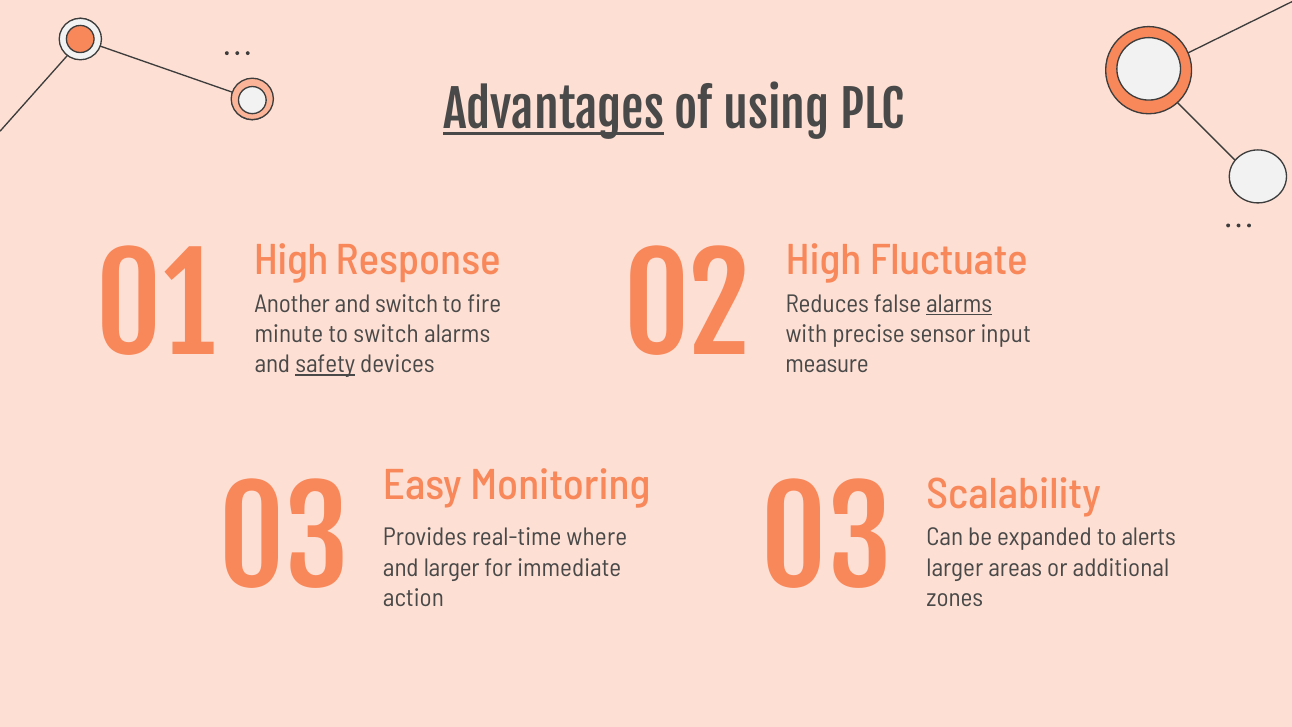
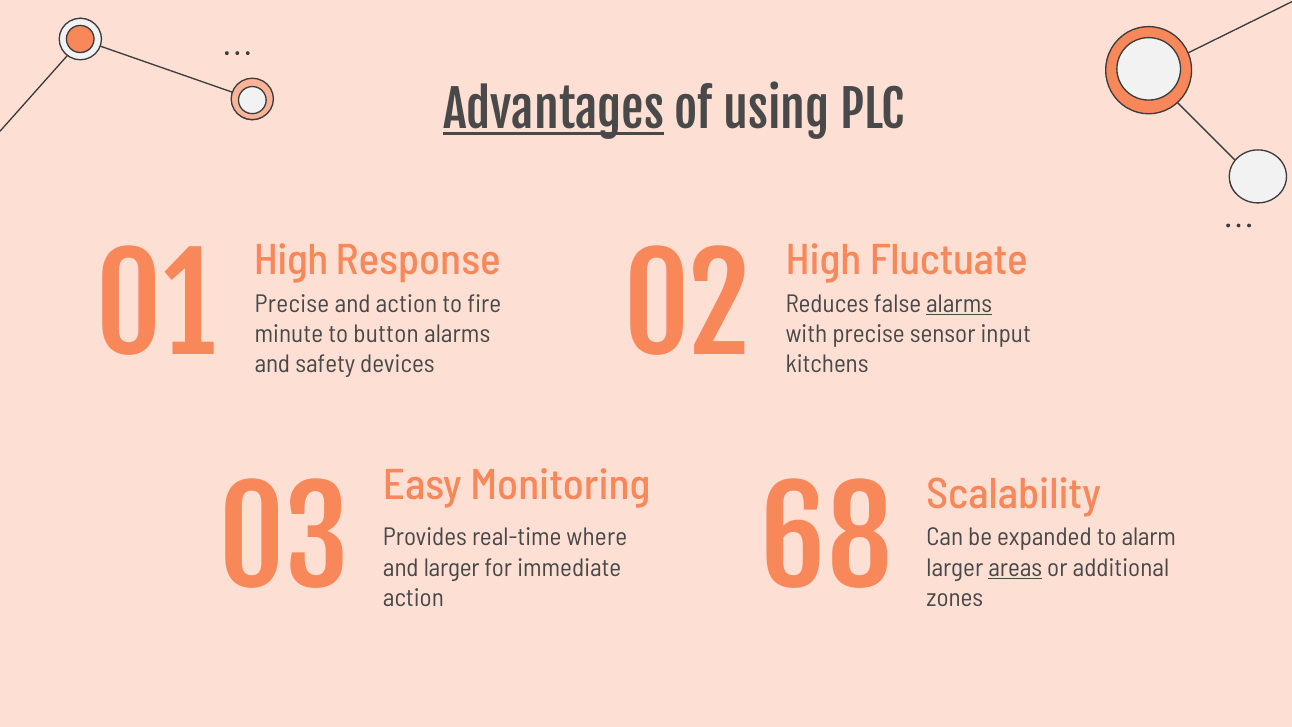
Another at (292, 304): Another -> Precise
and switch: switch -> action
to switch: switch -> button
safety underline: present -> none
measure: measure -> kitchens
03 03: 03 -> 68
alerts: alerts -> alarm
areas underline: none -> present
